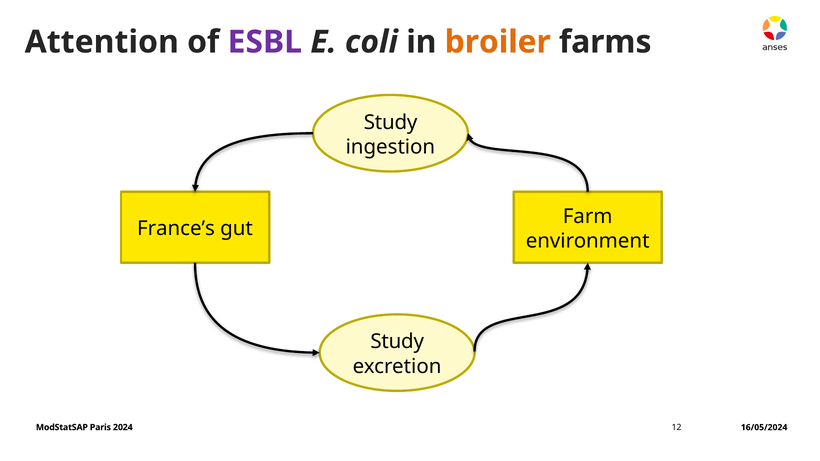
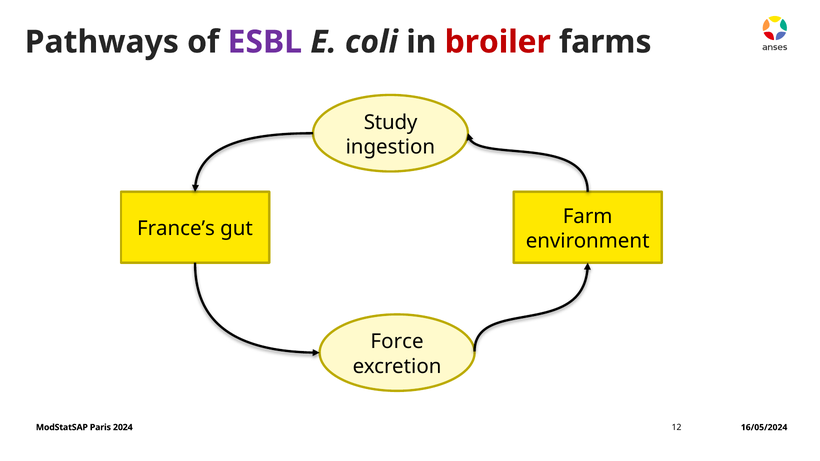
Attention: Attention -> Pathways
broiler colour: orange -> red
Study at (397, 342): Study -> Force
